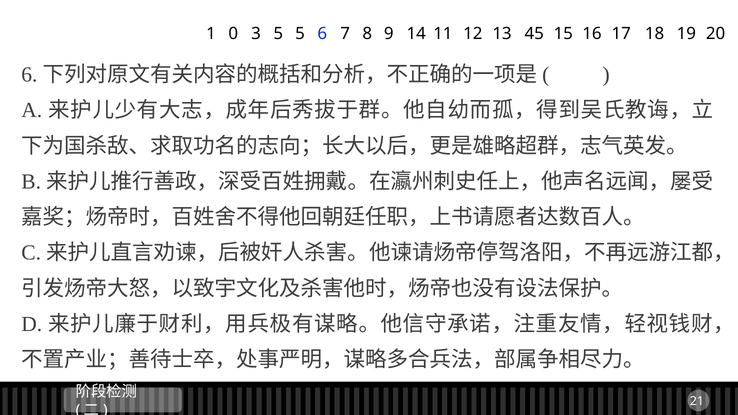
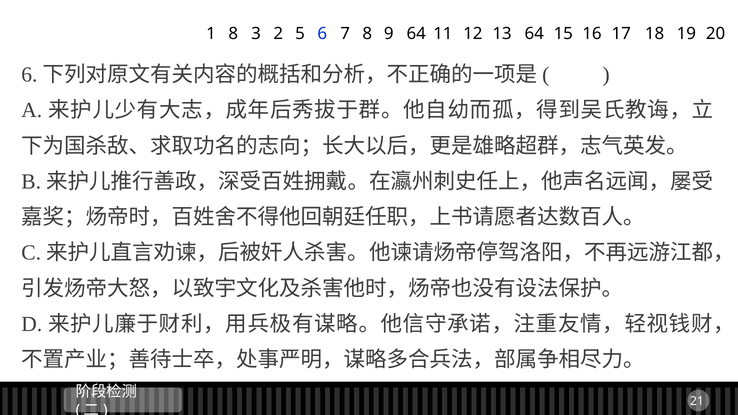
1 0: 0 -> 8
3 5: 5 -> 2
9 14: 14 -> 64
13 45: 45 -> 64
